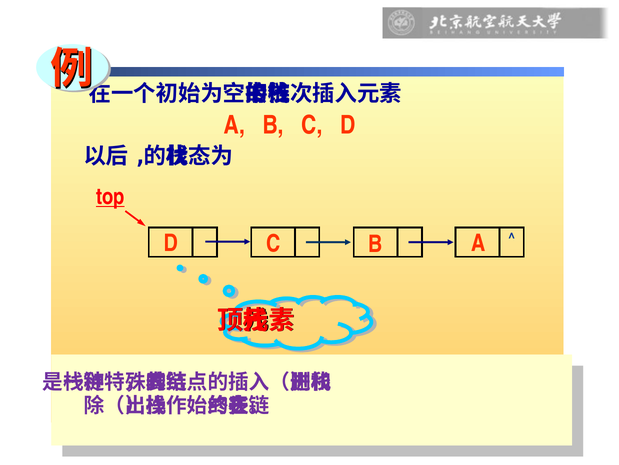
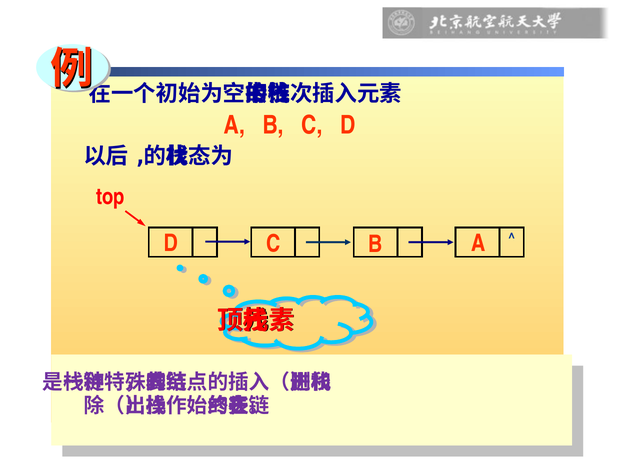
top underline: present -> none
